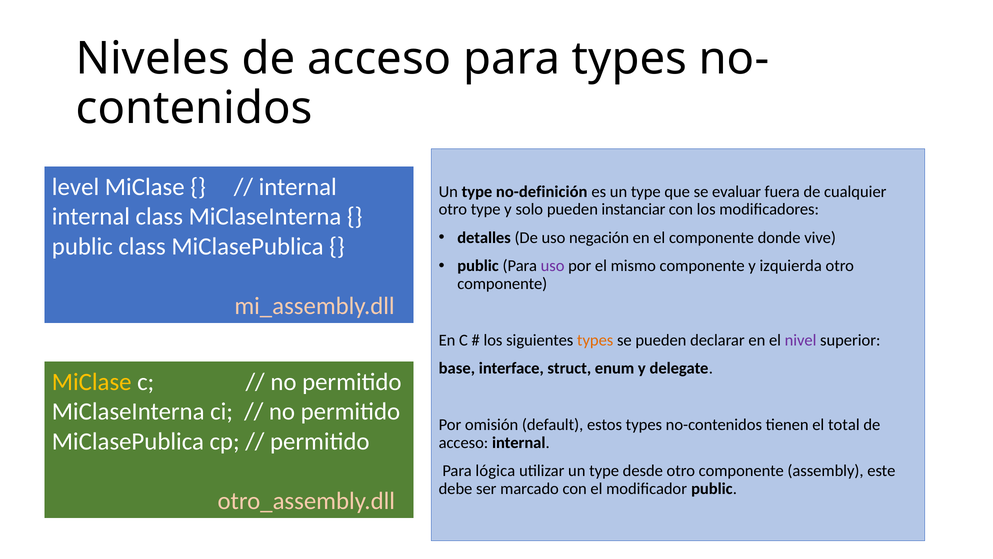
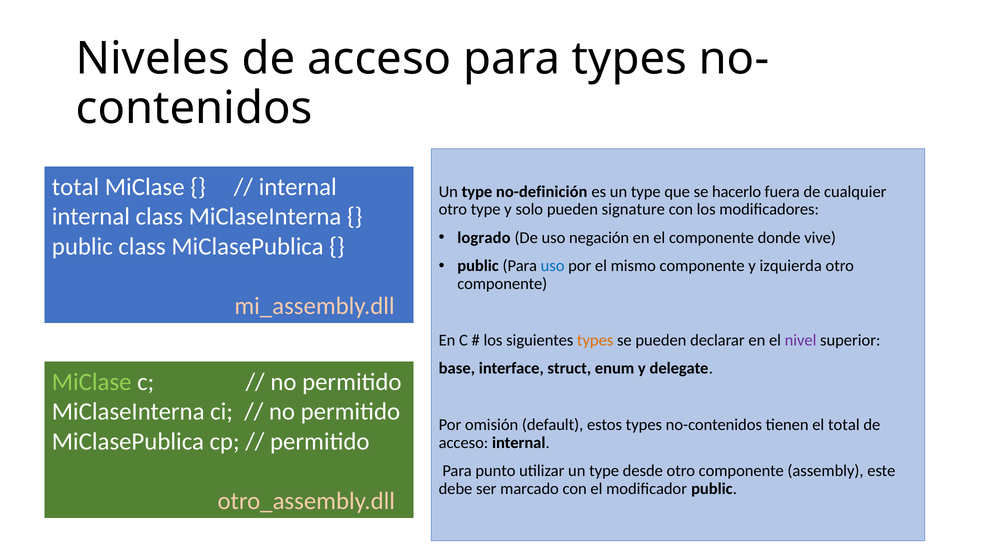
level at (76, 187): level -> total
evaluar: evaluar -> hacerlo
instanciar: instanciar -> signature
detalles: detalles -> logrado
uso at (553, 266) colour: purple -> blue
MiClase at (92, 382) colour: yellow -> light green
lógica: lógica -> punto
